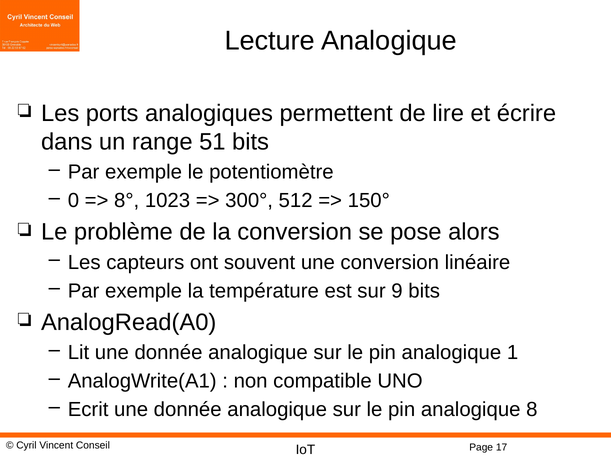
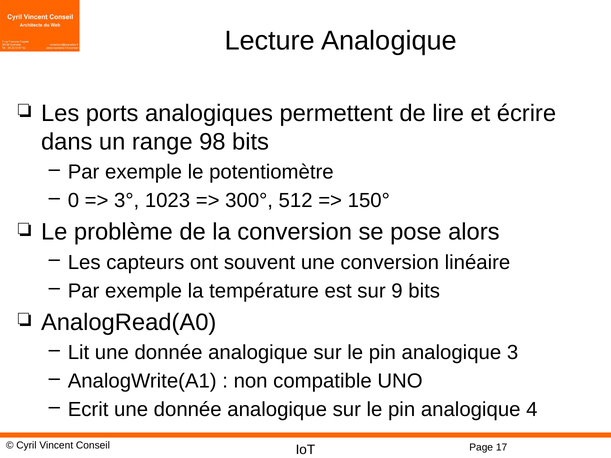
51: 51 -> 98
8°: 8° -> 3°
1: 1 -> 3
8: 8 -> 4
